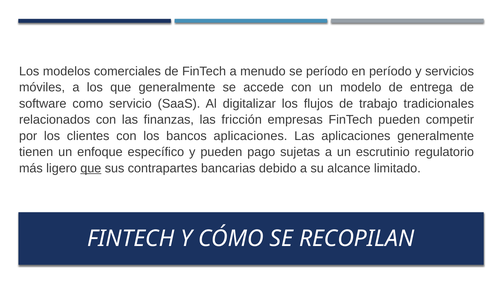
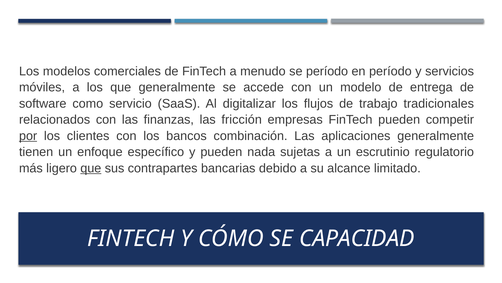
por underline: none -> present
bancos aplicaciones: aplicaciones -> combinación
pago: pago -> nada
RECOPILAN: RECOPILAN -> CAPACIDAD
